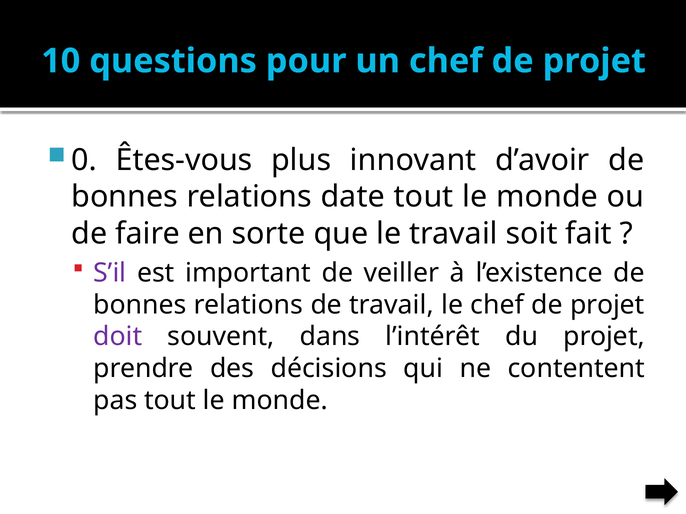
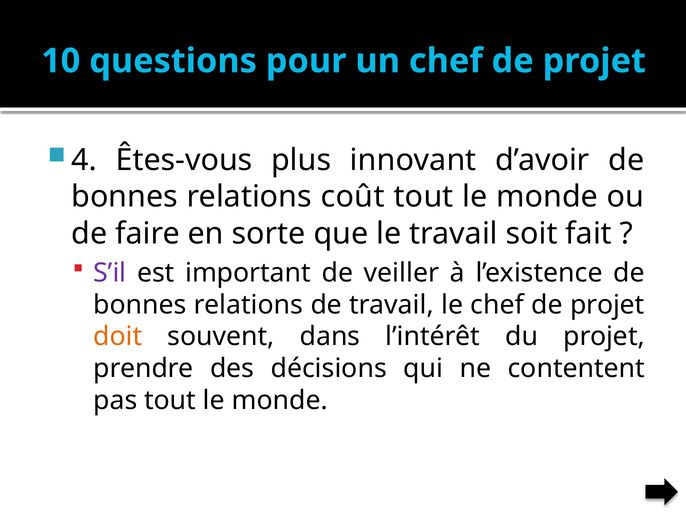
0: 0 -> 4
date: date -> coût
doit colour: purple -> orange
